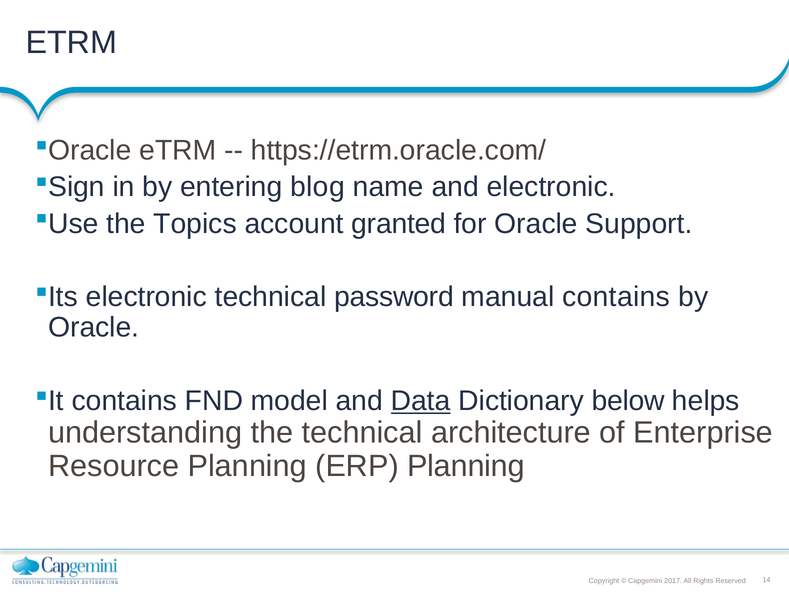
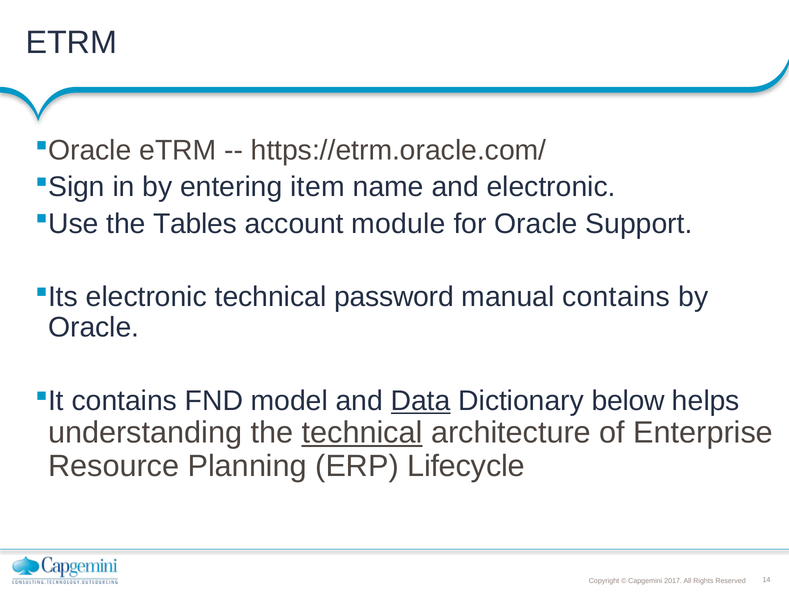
blog: blog -> item
Topics: Topics -> Tables
granted: granted -> module
technical at (362, 433) underline: none -> present
ERP Planning: Planning -> Lifecycle
